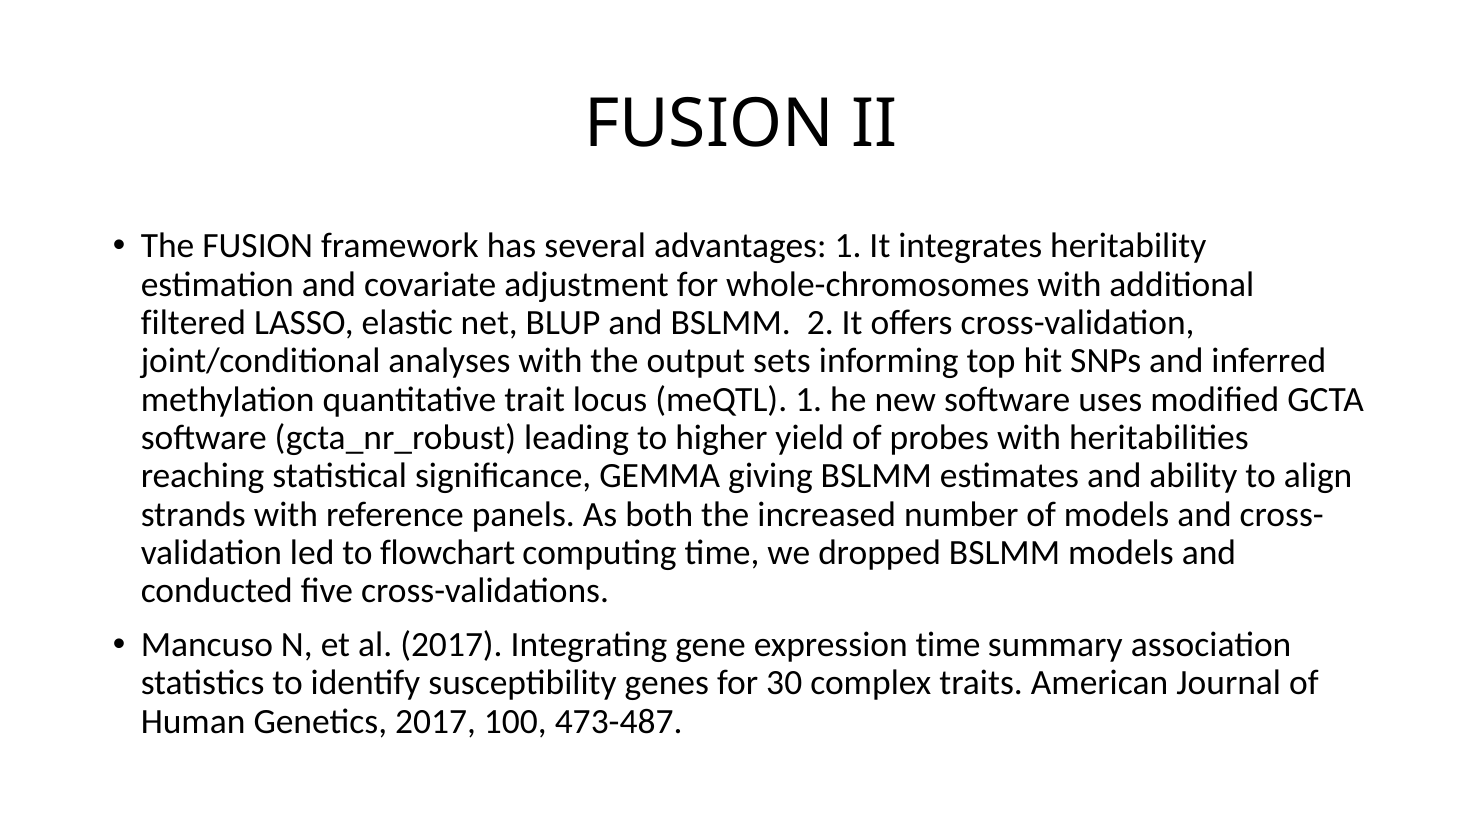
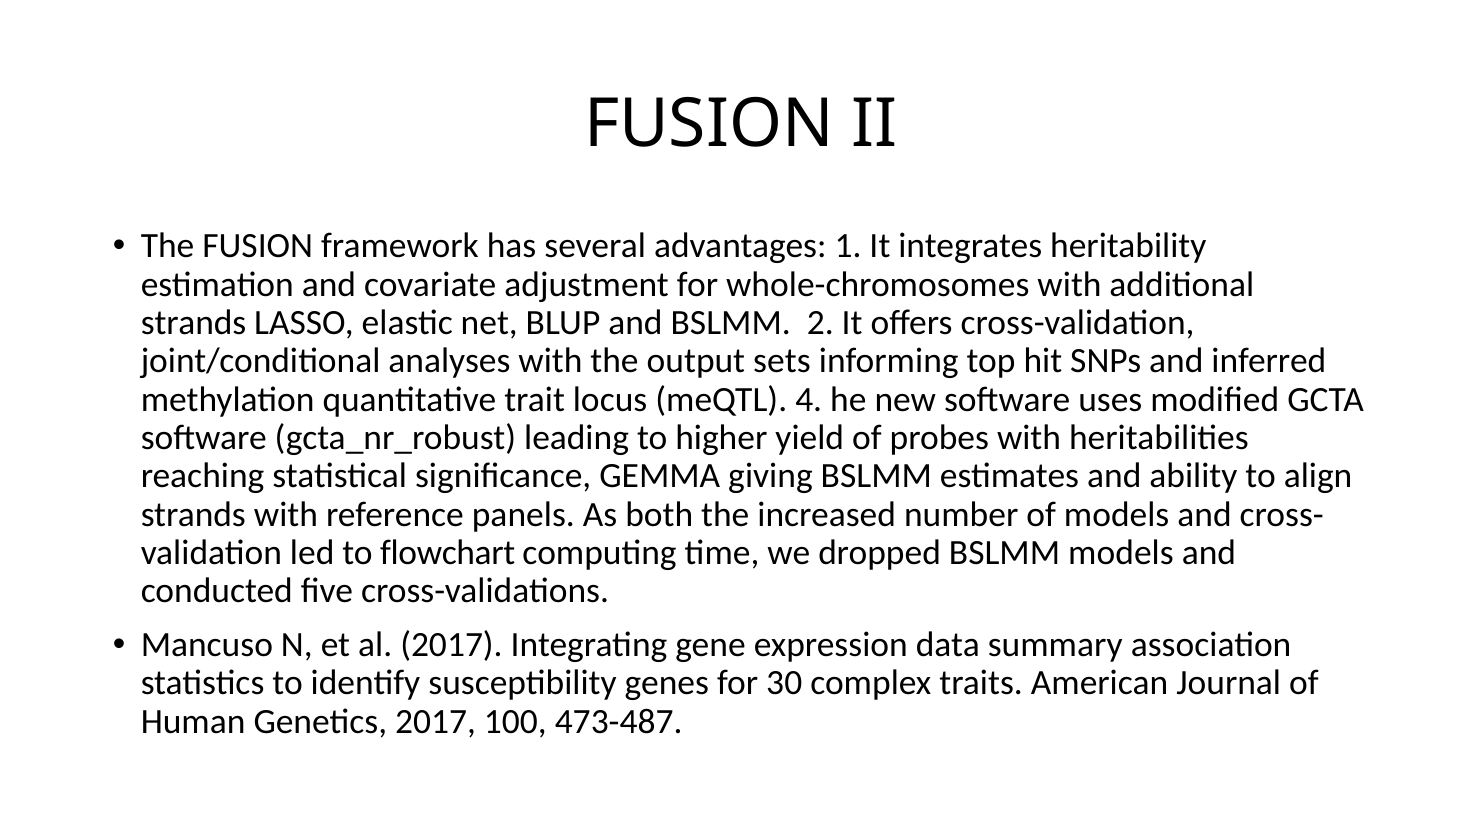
filtered at (193, 323): filtered -> strands
meQTL 1: 1 -> 4
expression time: time -> data
